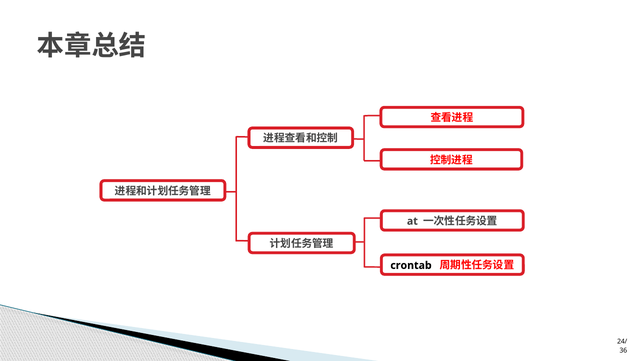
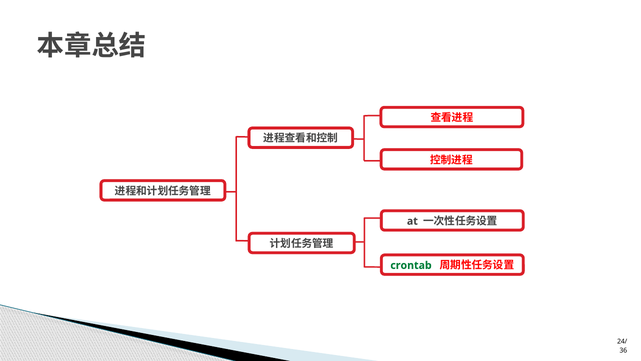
crontab colour: black -> green
